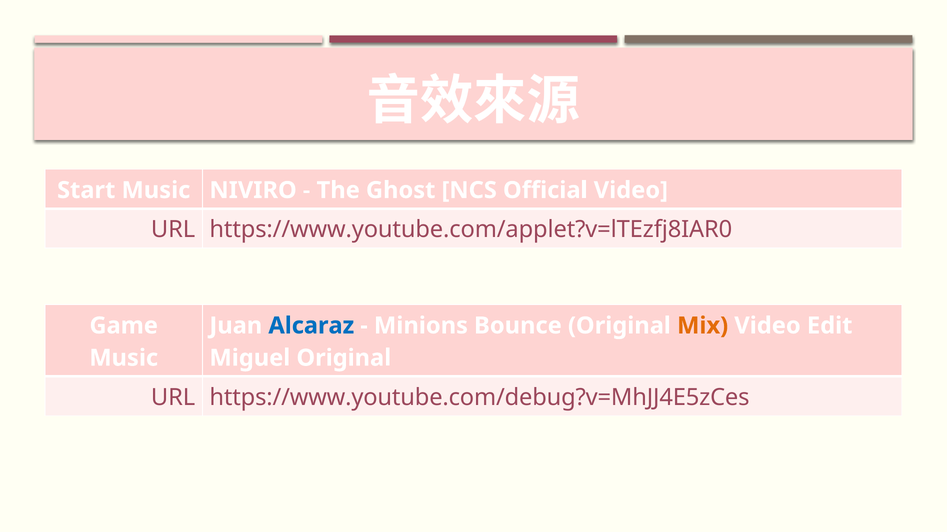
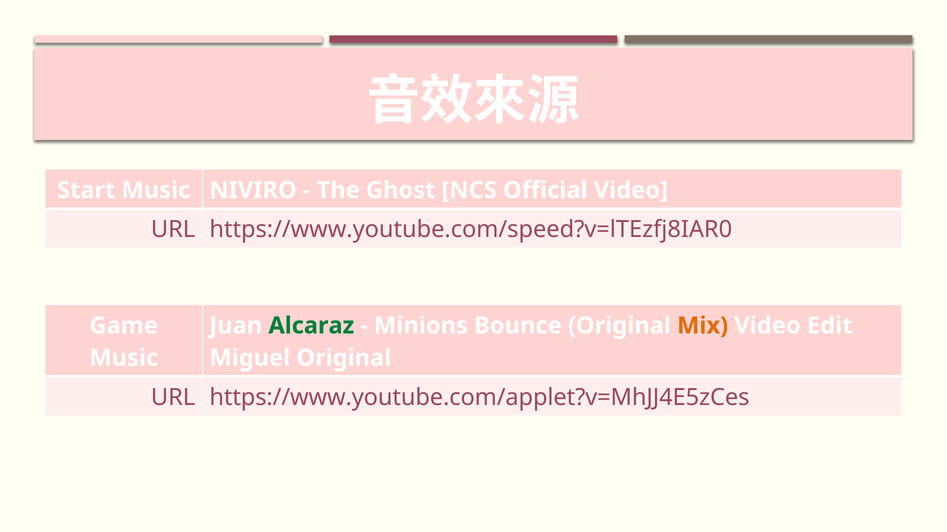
https://www.youtube.com/applet?v=lTEzfj8IAR0: https://www.youtube.com/applet?v=lTEzfj8IAR0 -> https://www.youtube.com/speed?v=lTEzfj8IAR0
Alcaraz colour: blue -> green
https://www.youtube.com/debug?v=MhJJ4E5zCes: https://www.youtube.com/debug?v=MhJJ4E5zCes -> https://www.youtube.com/applet?v=MhJJ4E5zCes
